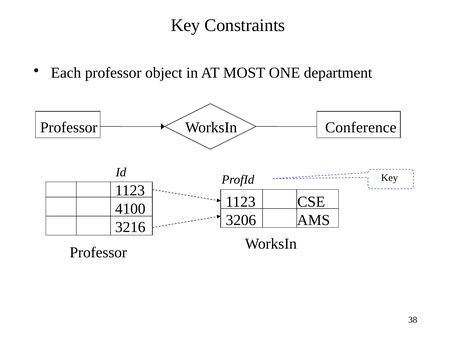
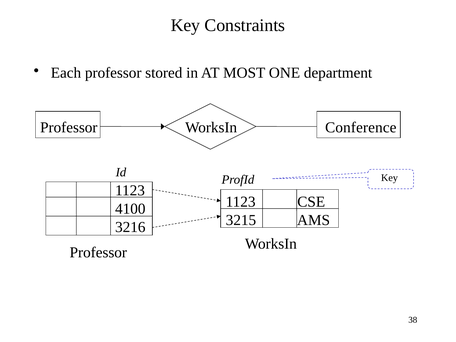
object: object -> stored
3206: 3206 -> 3215
